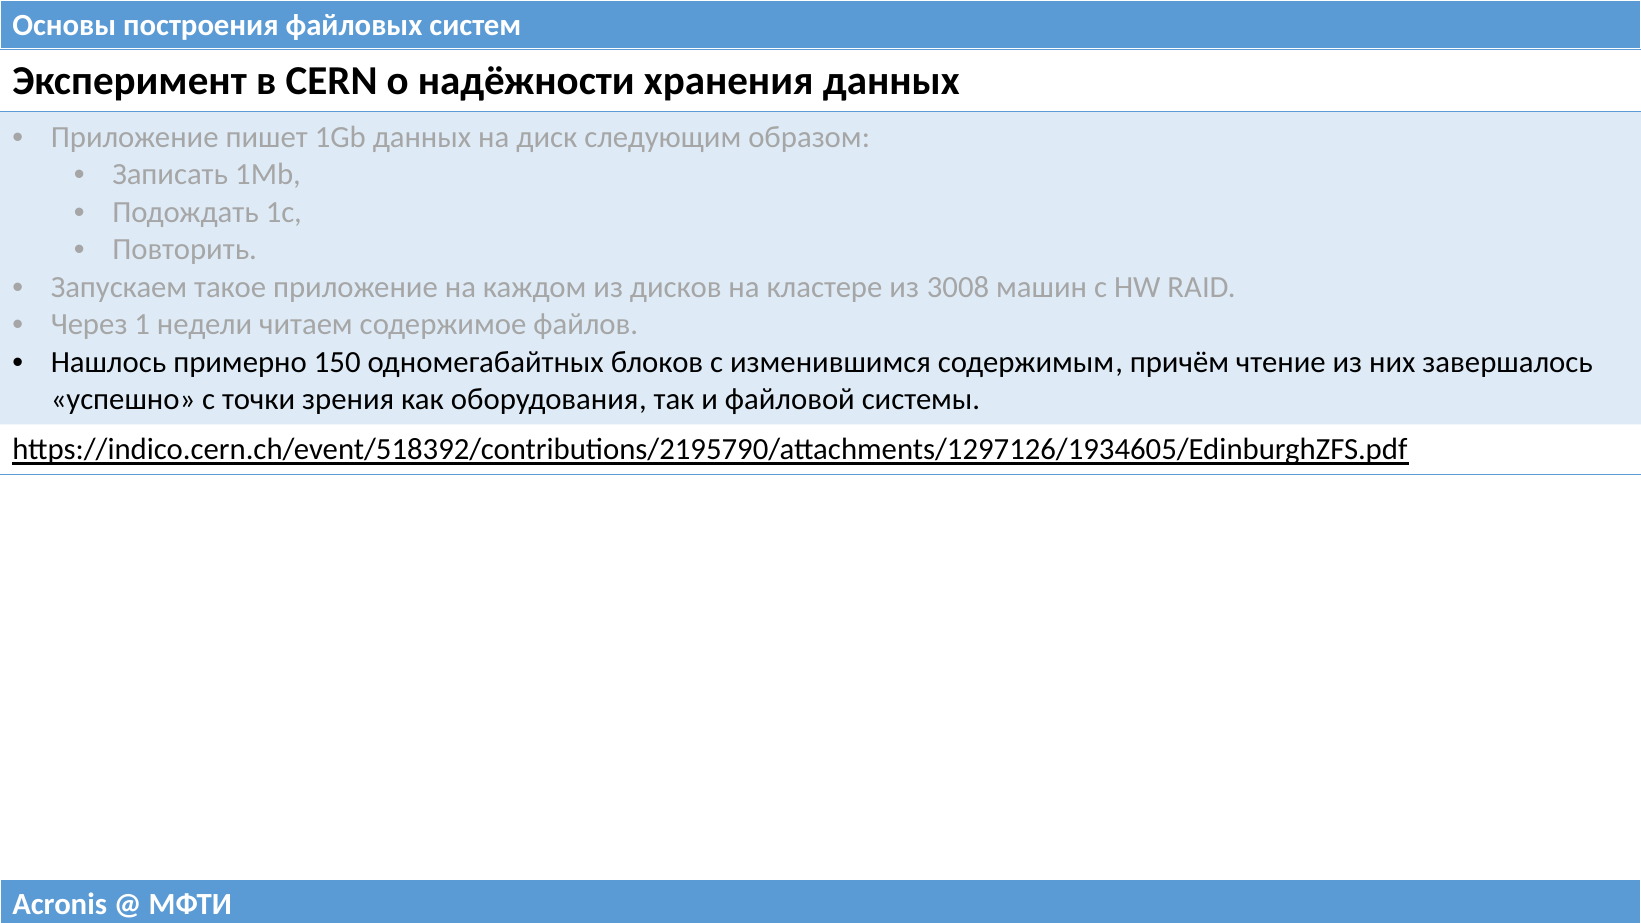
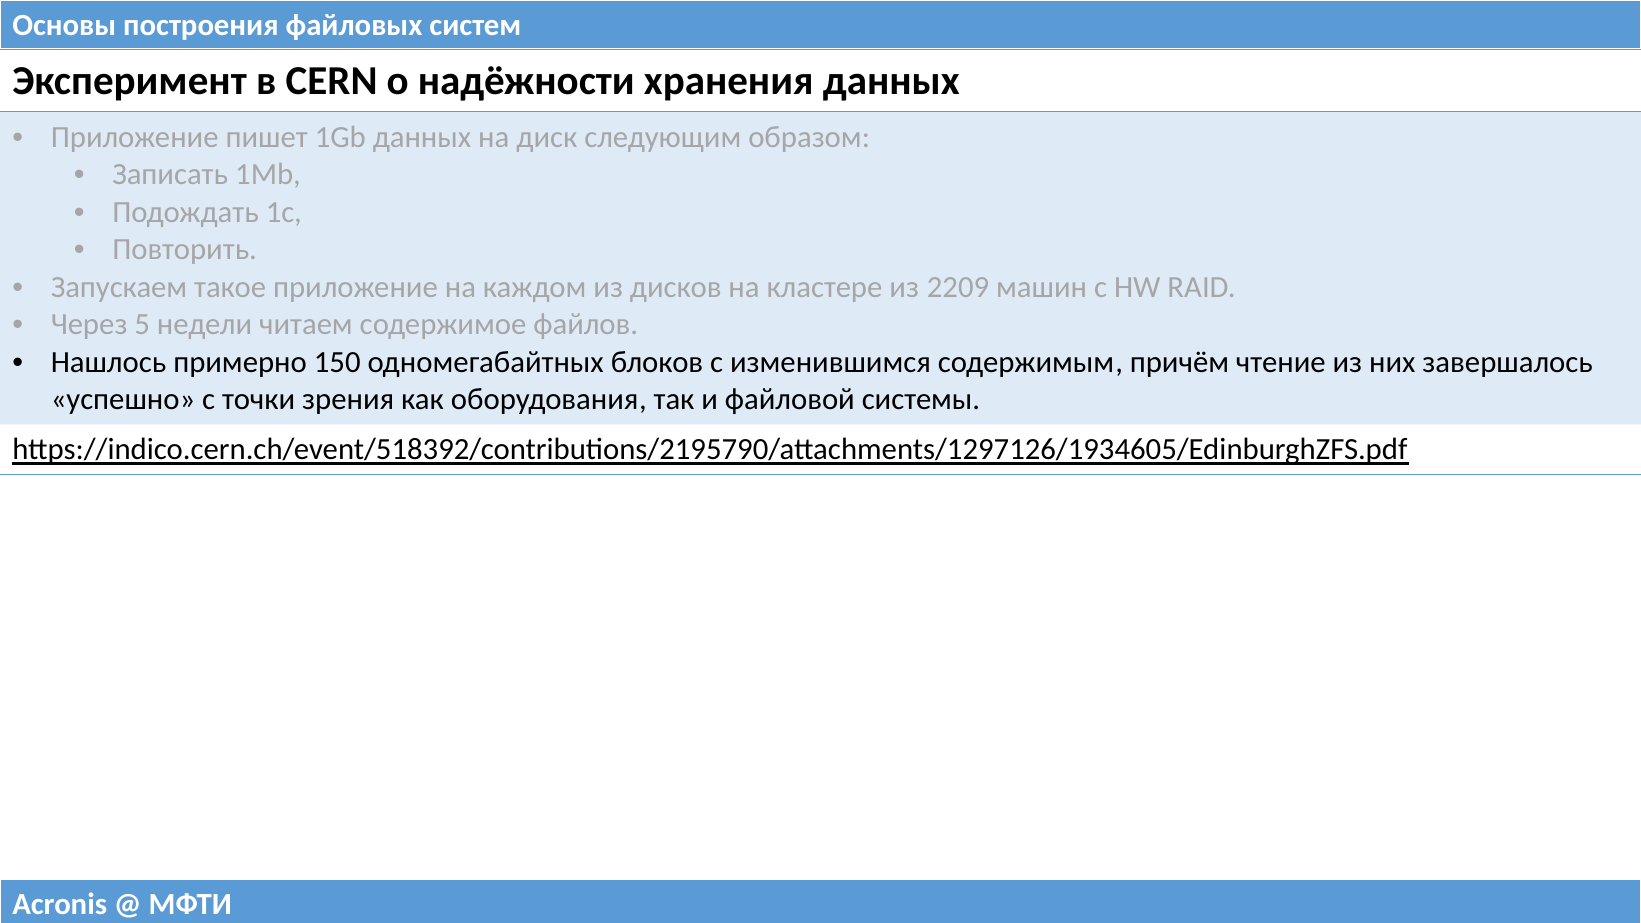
3008: 3008 -> 2209
1: 1 -> 5
